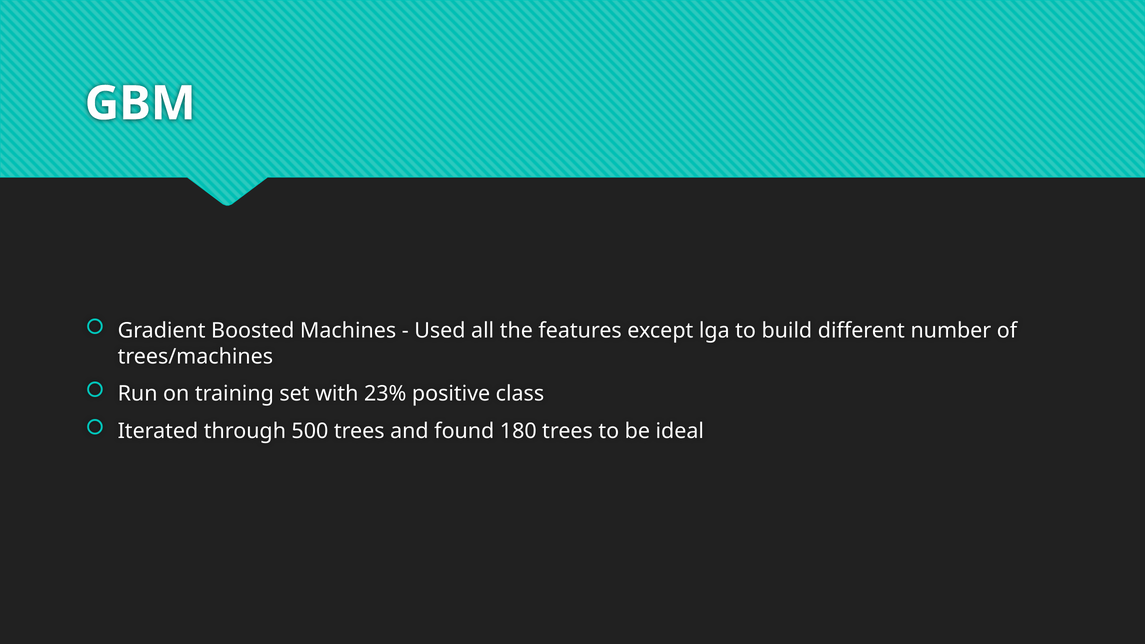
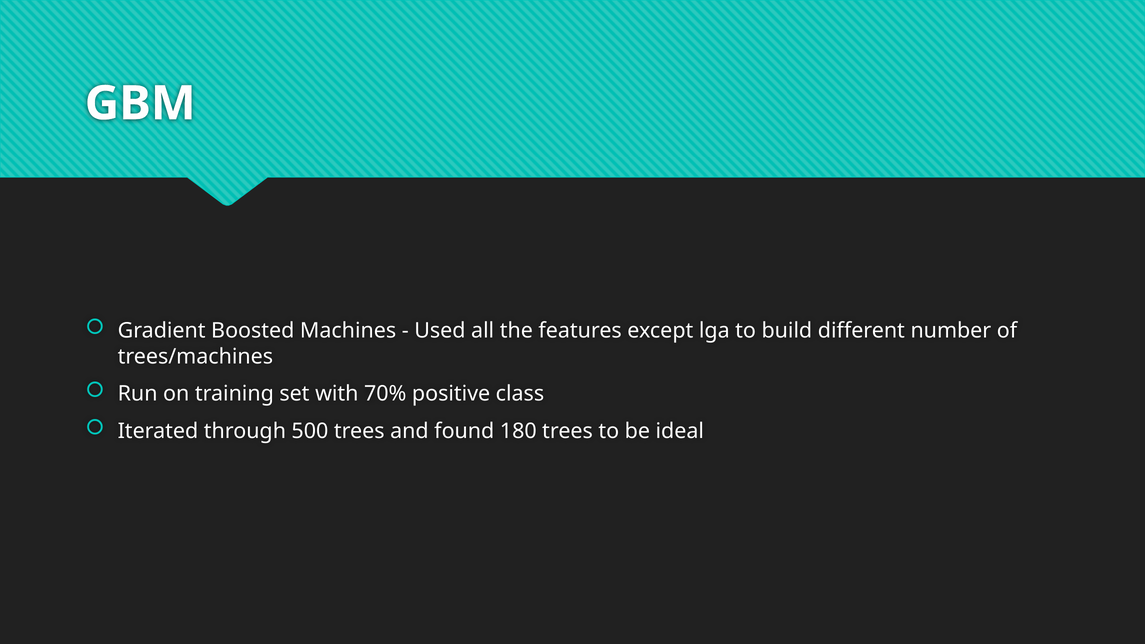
23%: 23% -> 70%
